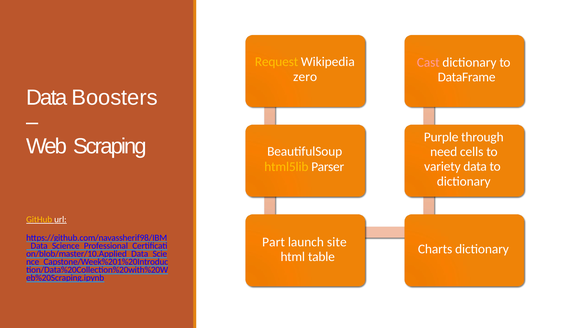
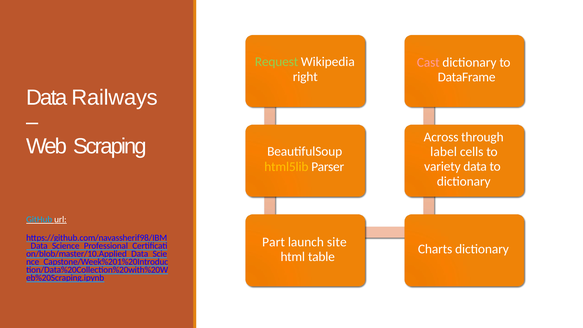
Request colour: yellow -> light green
zero: zero -> right
Boosters: Boosters -> Railways
Purple: Purple -> Across
need: need -> label
GitHub colour: yellow -> light blue
